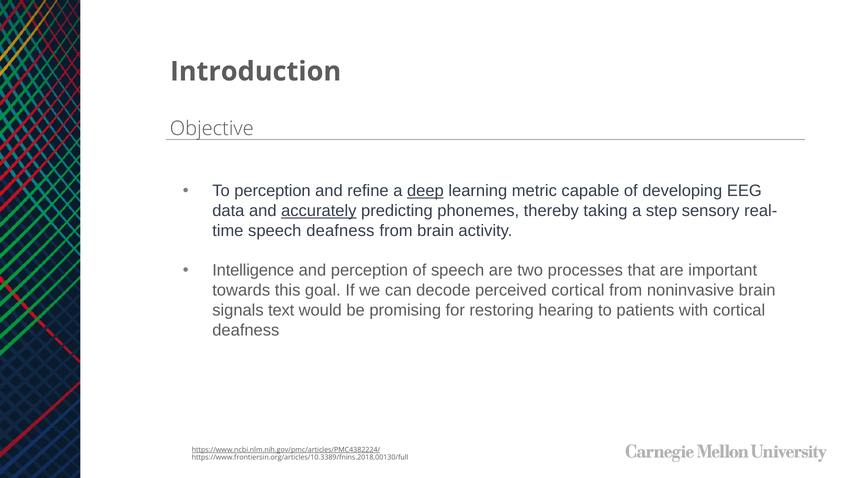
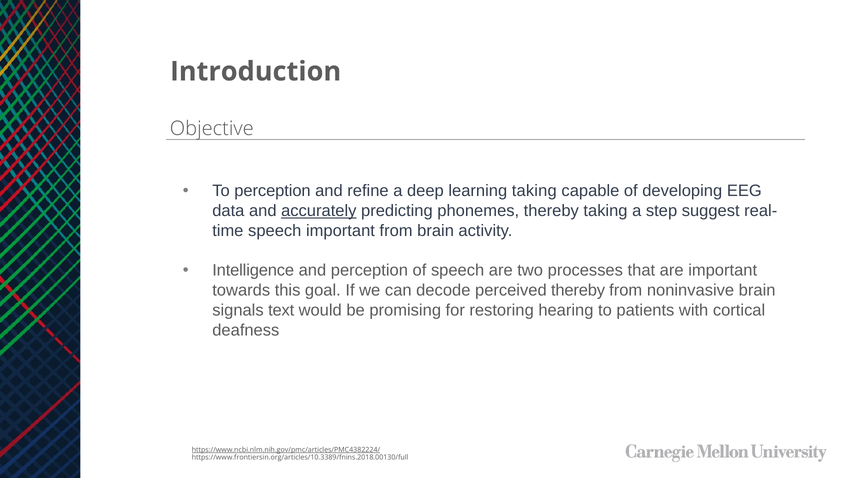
deep underline: present -> none
learning metric: metric -> taking
sensory: sensory -> suggest
speech deafness: deafness -> important
perceived cortical: cortical -> thereby
